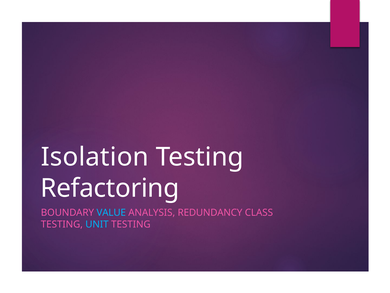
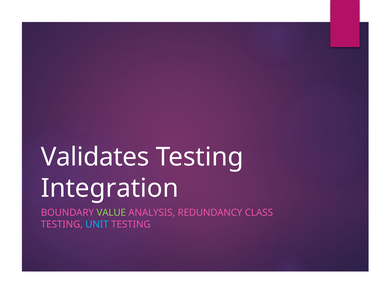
Isolation: Isolation -> Validates
Refactoring: Refactoring -> Integration
VALUE colour: light blue -> light green
